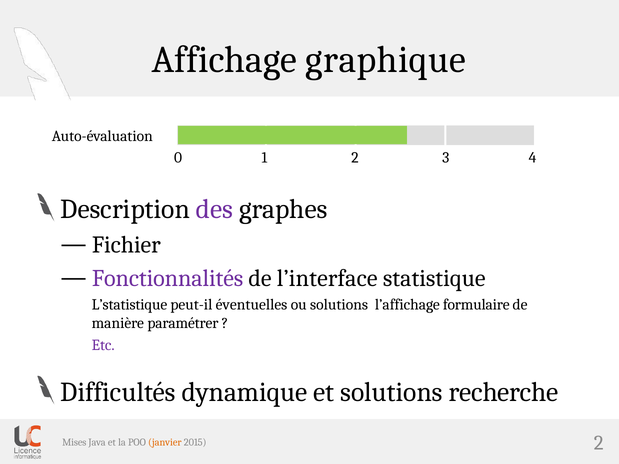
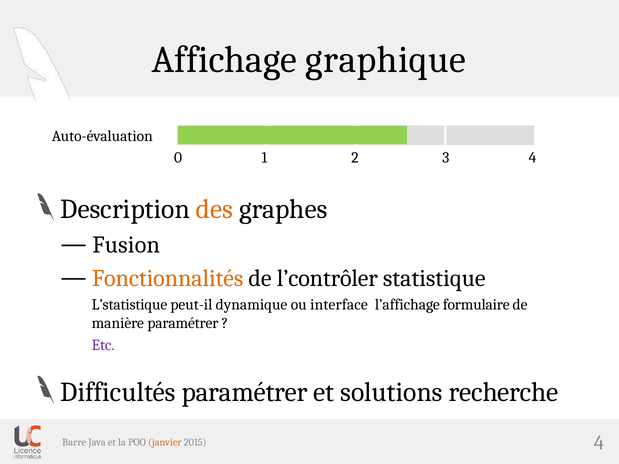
des colour: purple -> orange
Fichier: Fichier -> Fusion
Fonctionnalités colour: purple -> orange
l’interface: l’interface -> l’contrôler
éventuelles: éventuelles -> dynamique
ou solutions: solutions -> interface
Difficultés dynamique: dynamique -> paramétrer
Mises: Mises -> Barre
2015 2: 2 -> 4
